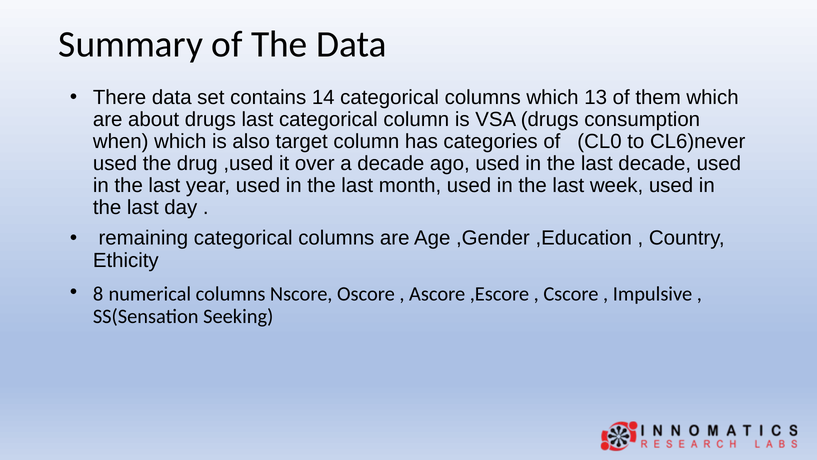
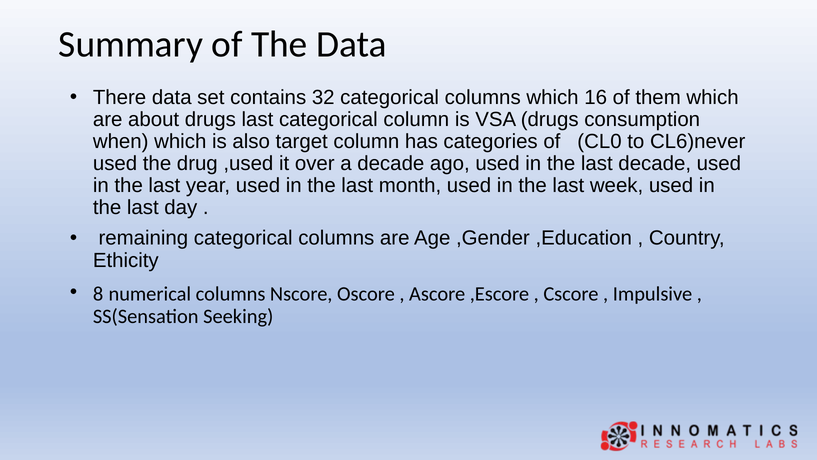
14: 14 -> 32
13: 13 -> 16
